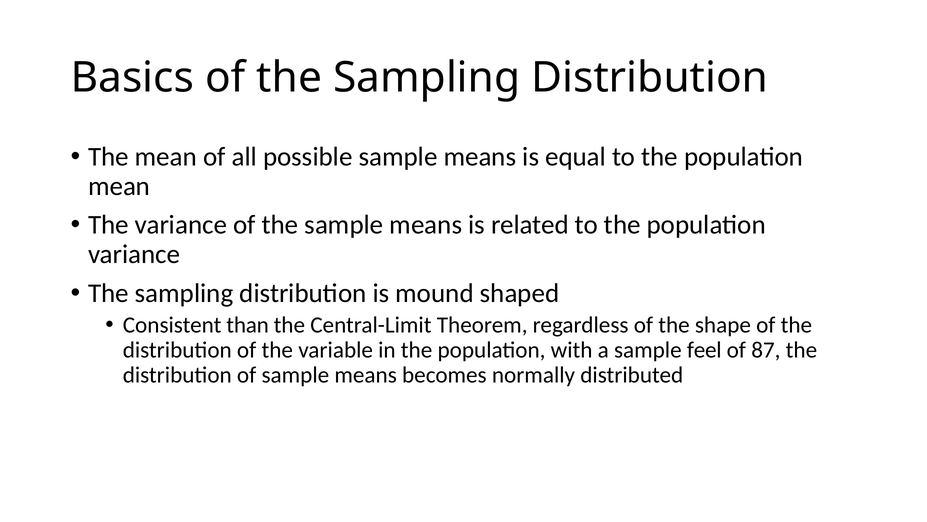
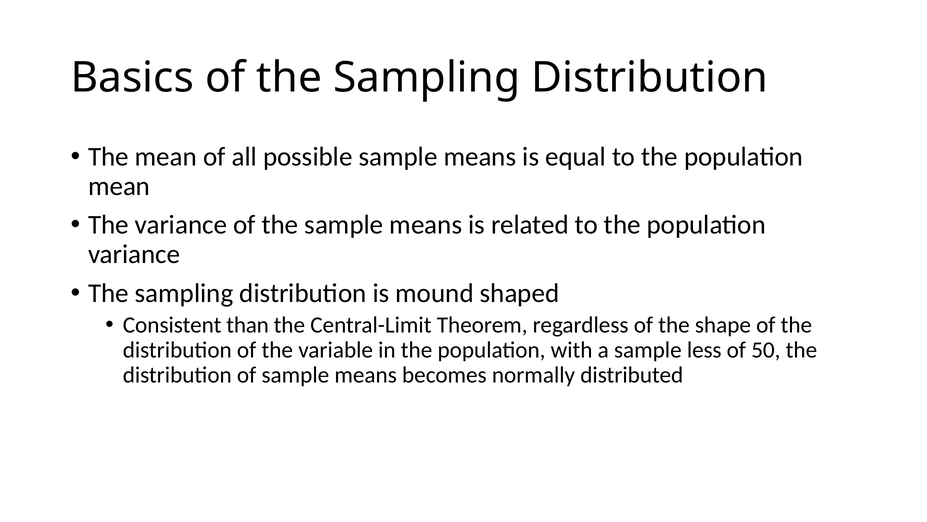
feel: feel -> less
87: 87 -> 50
